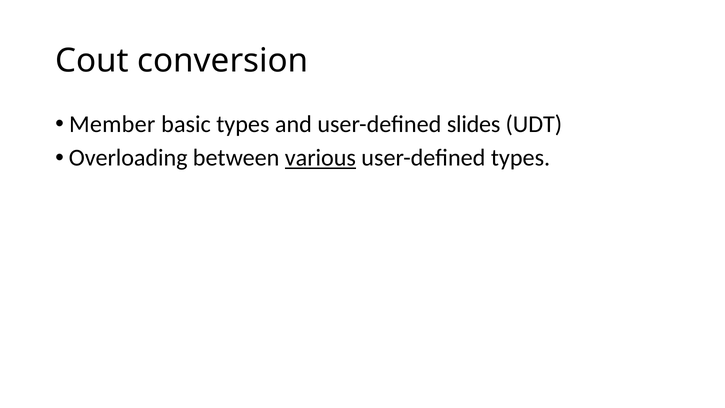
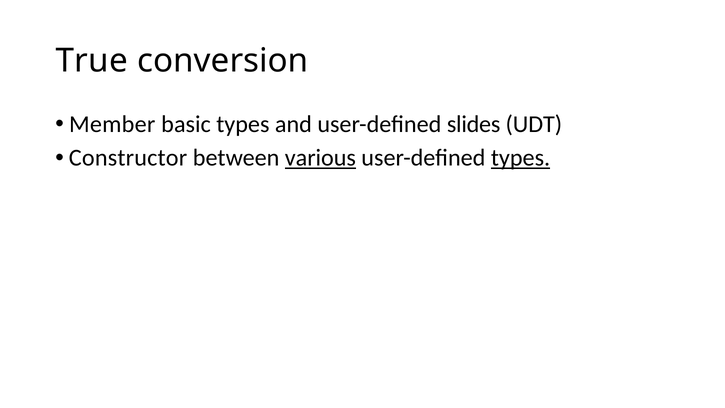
Cout: Cout -> True
Overloading: Overloading -> Constructor
types at (521, 158) underline: none -> present
